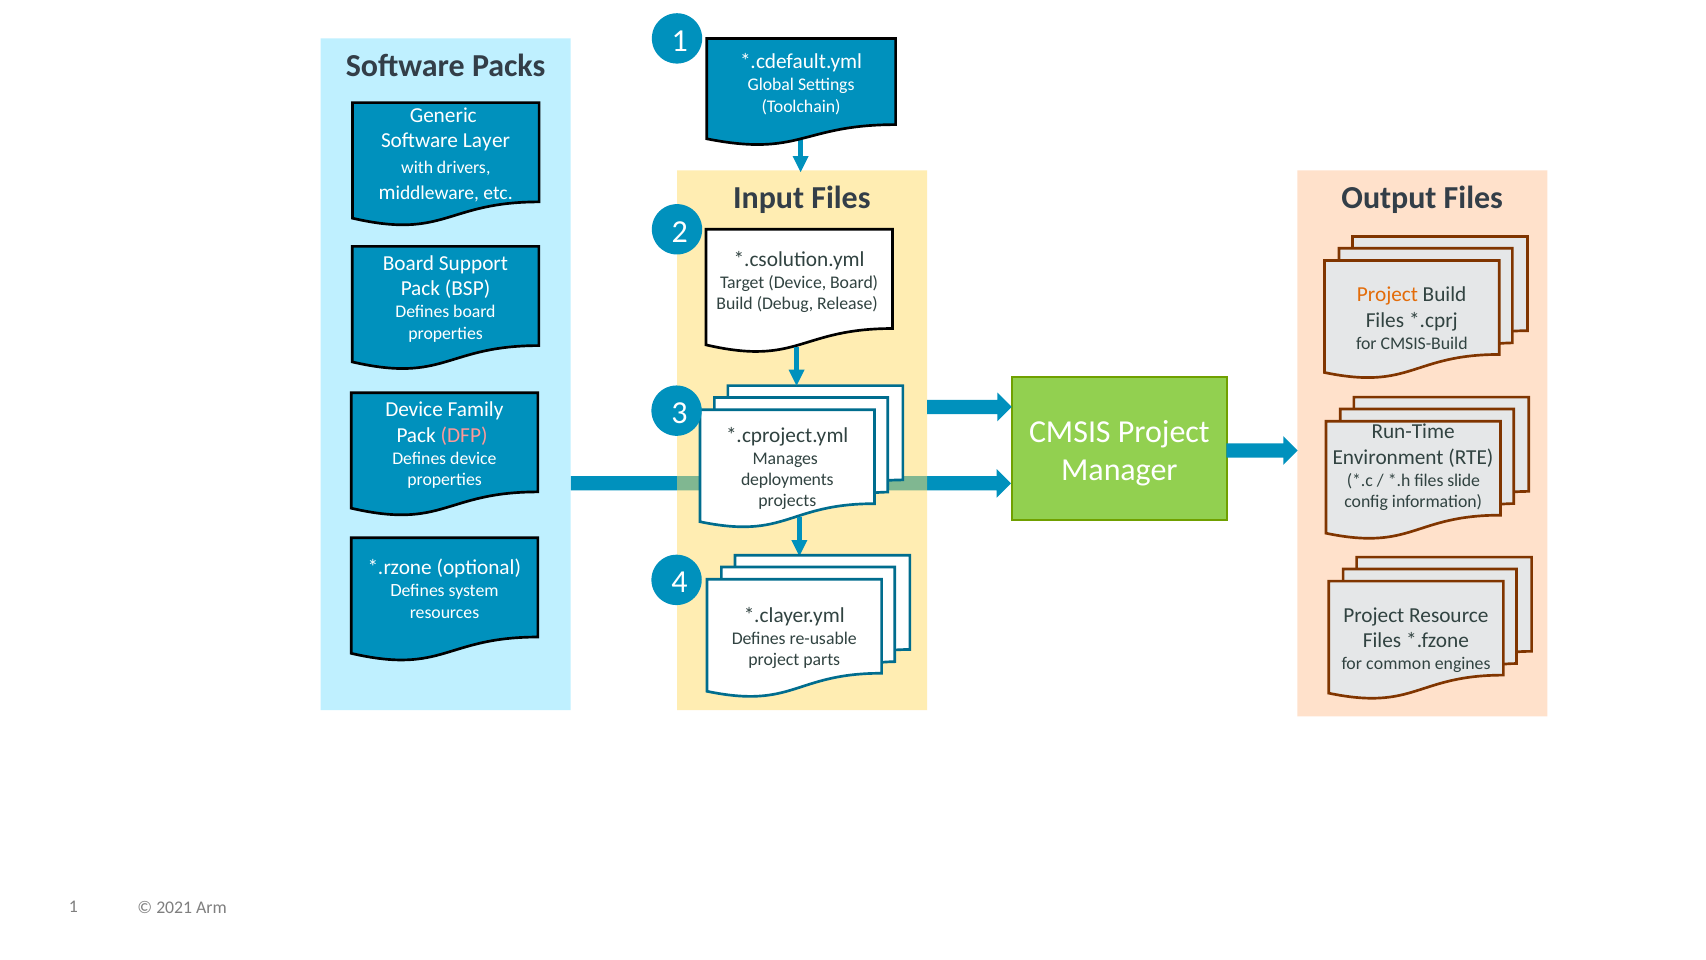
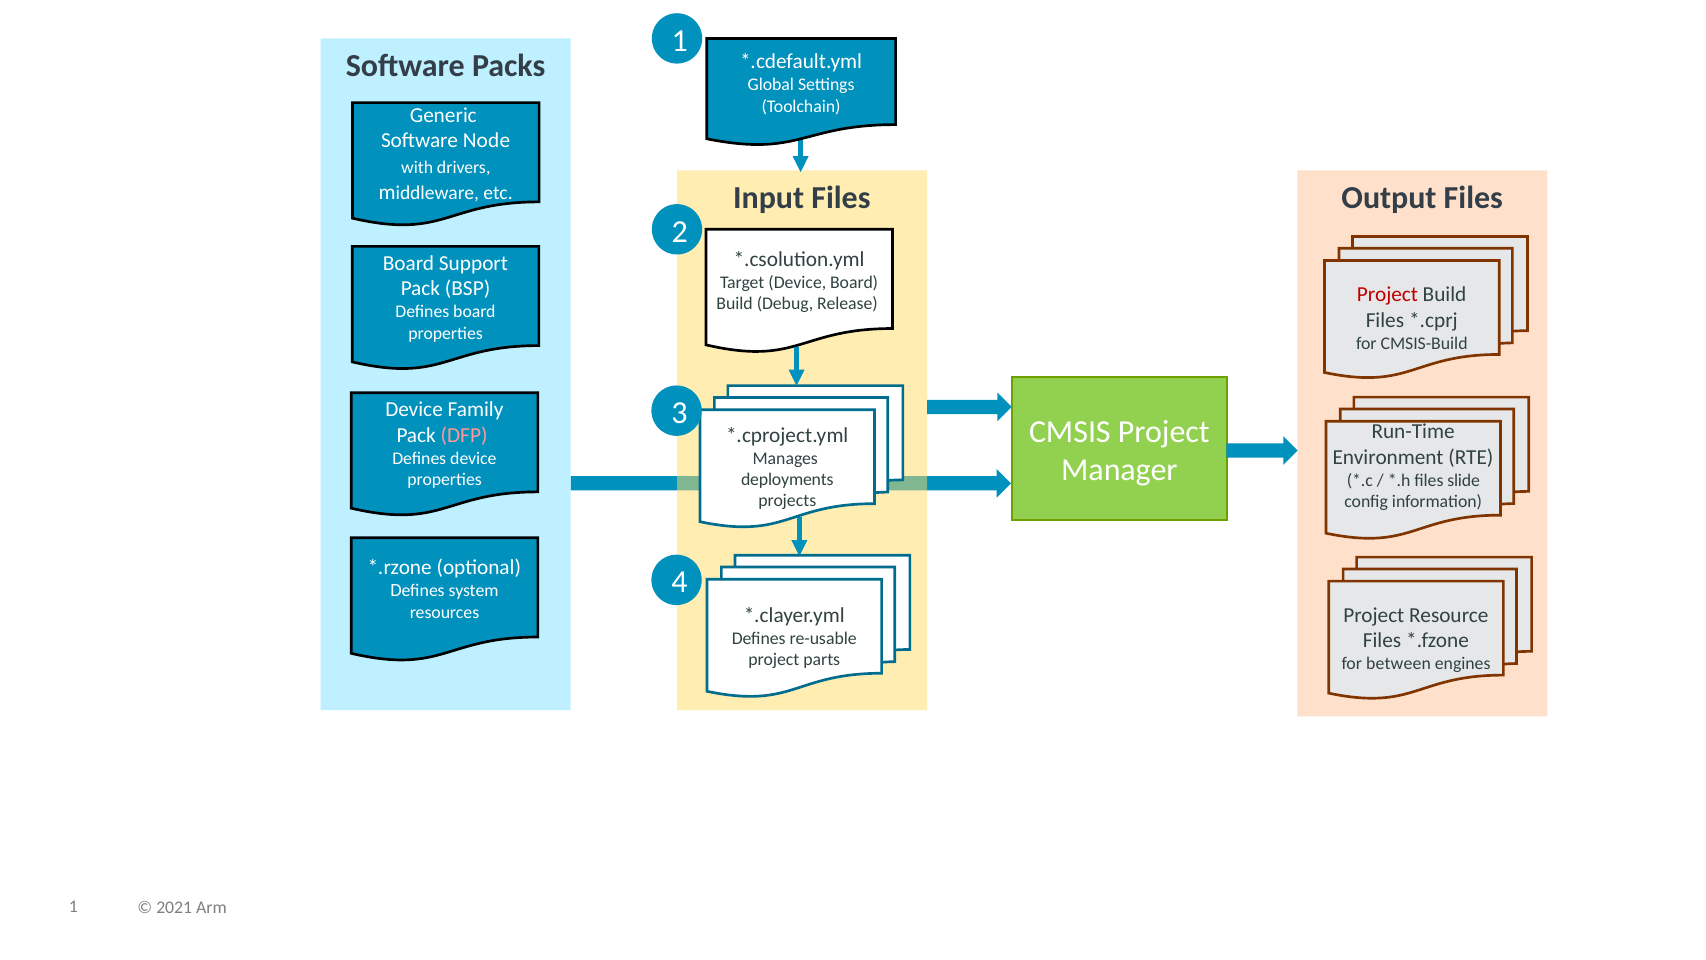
Layer: Layer -> Node
Project at (1387, 294) colour: orange -> red
common: common -> between
